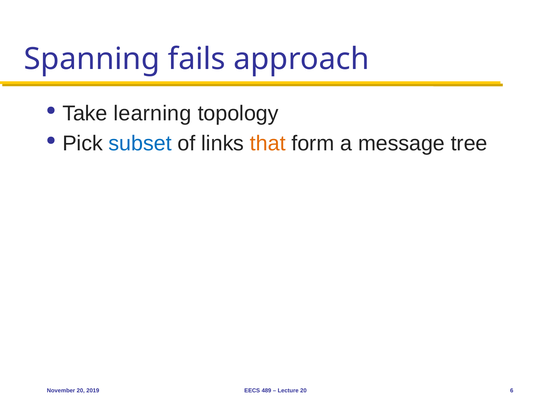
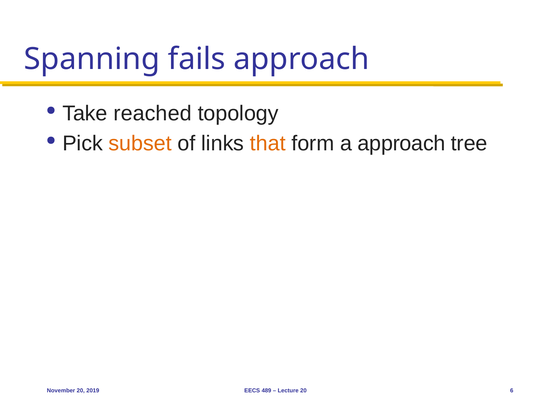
learning: learning -> reached
subset colour: blue -> orange
a message: message -> approach
